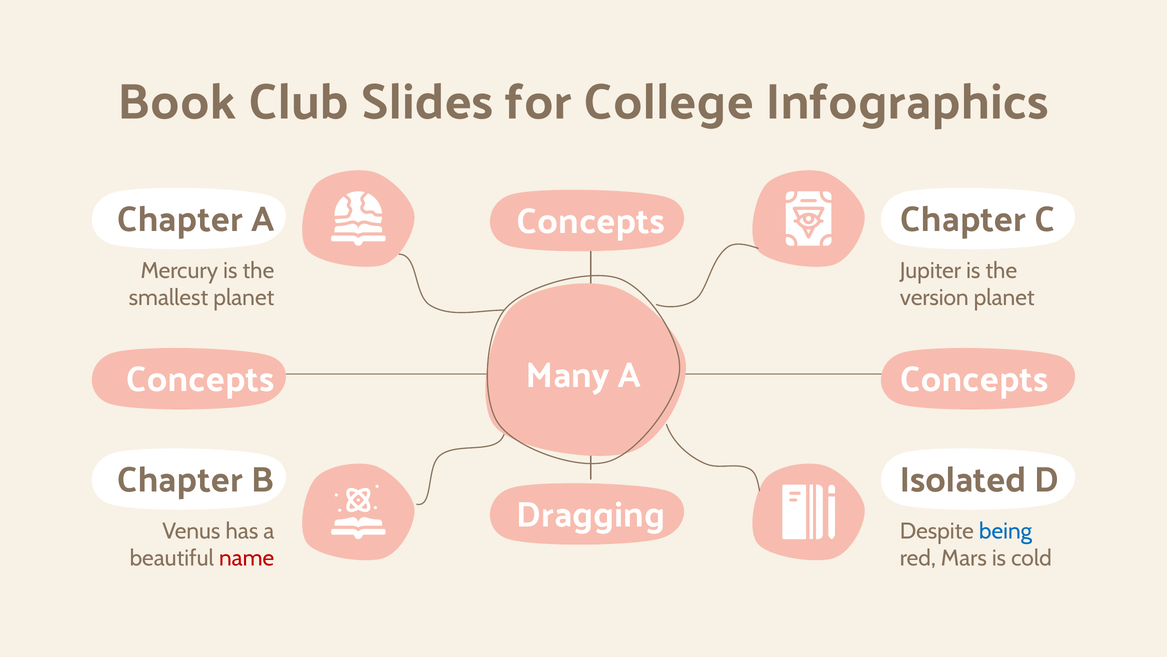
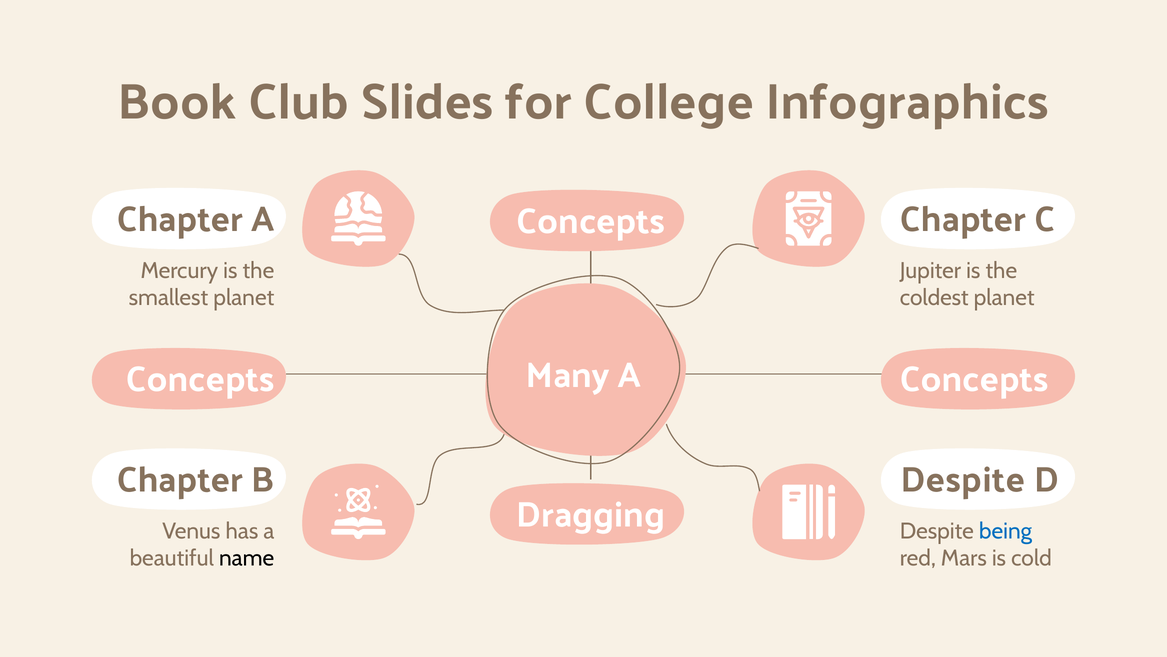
version: version -> coldest
Isolated at (963, 480): Isolated -> Despite
name colour: red -> black
